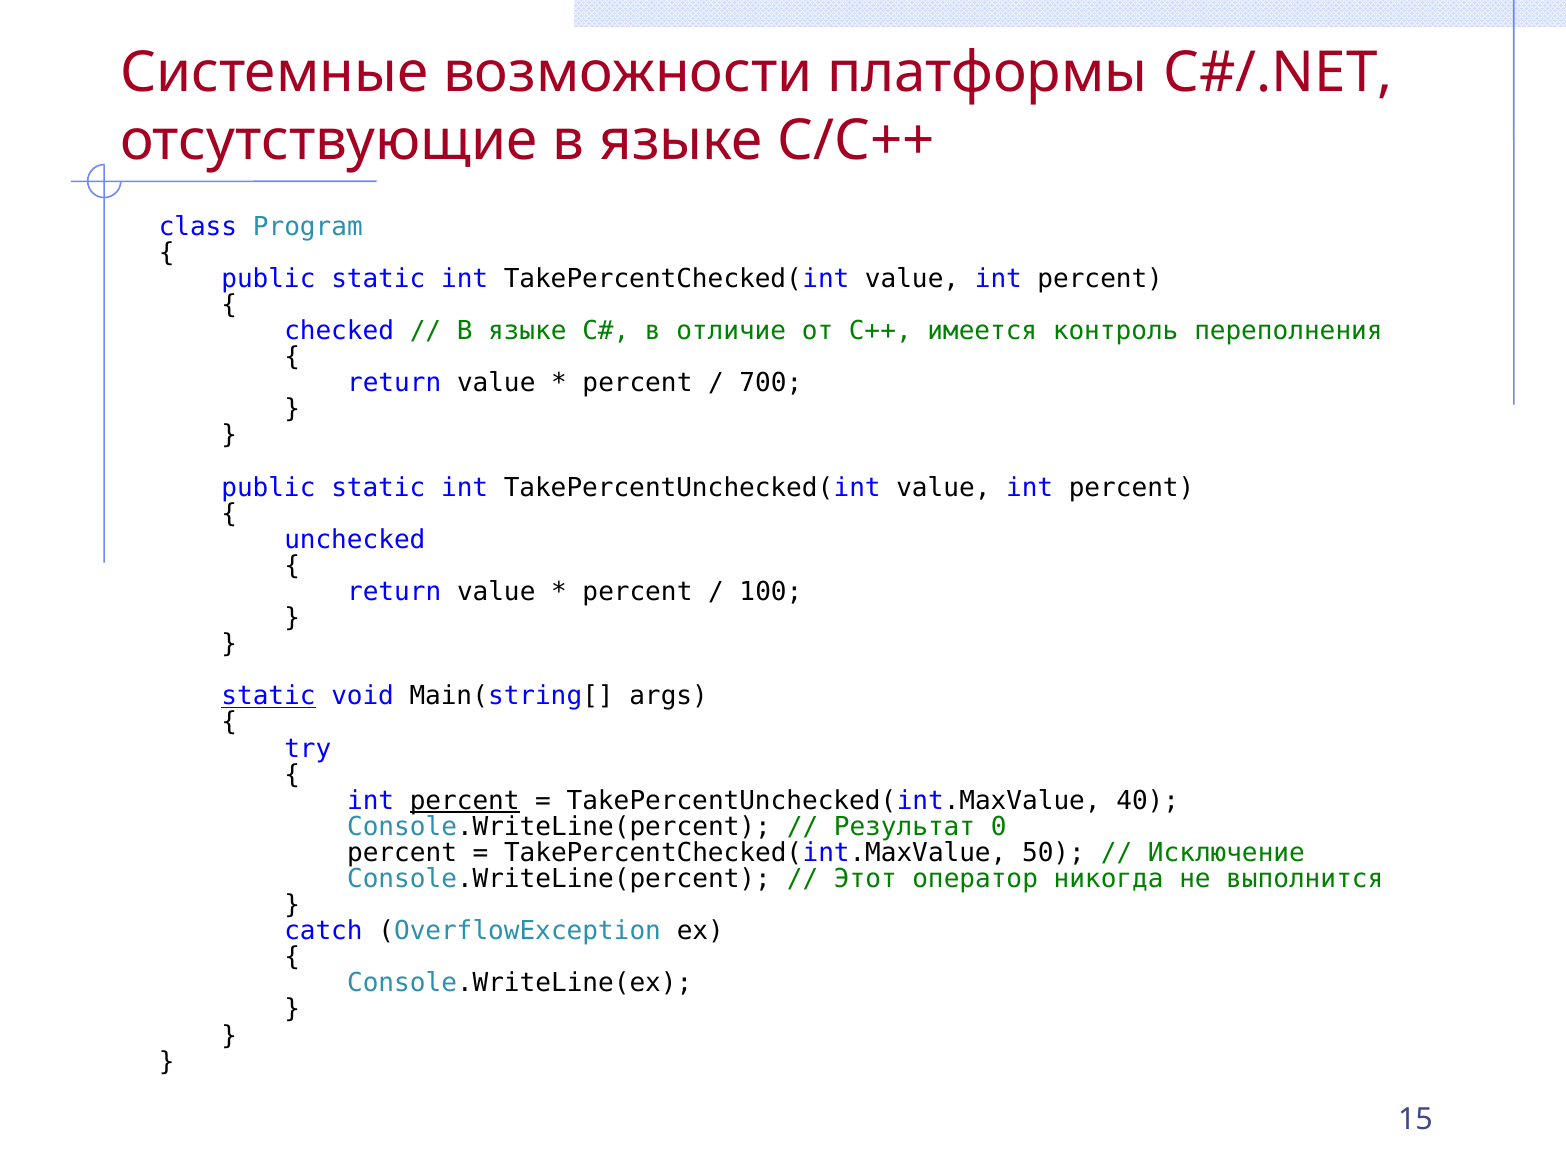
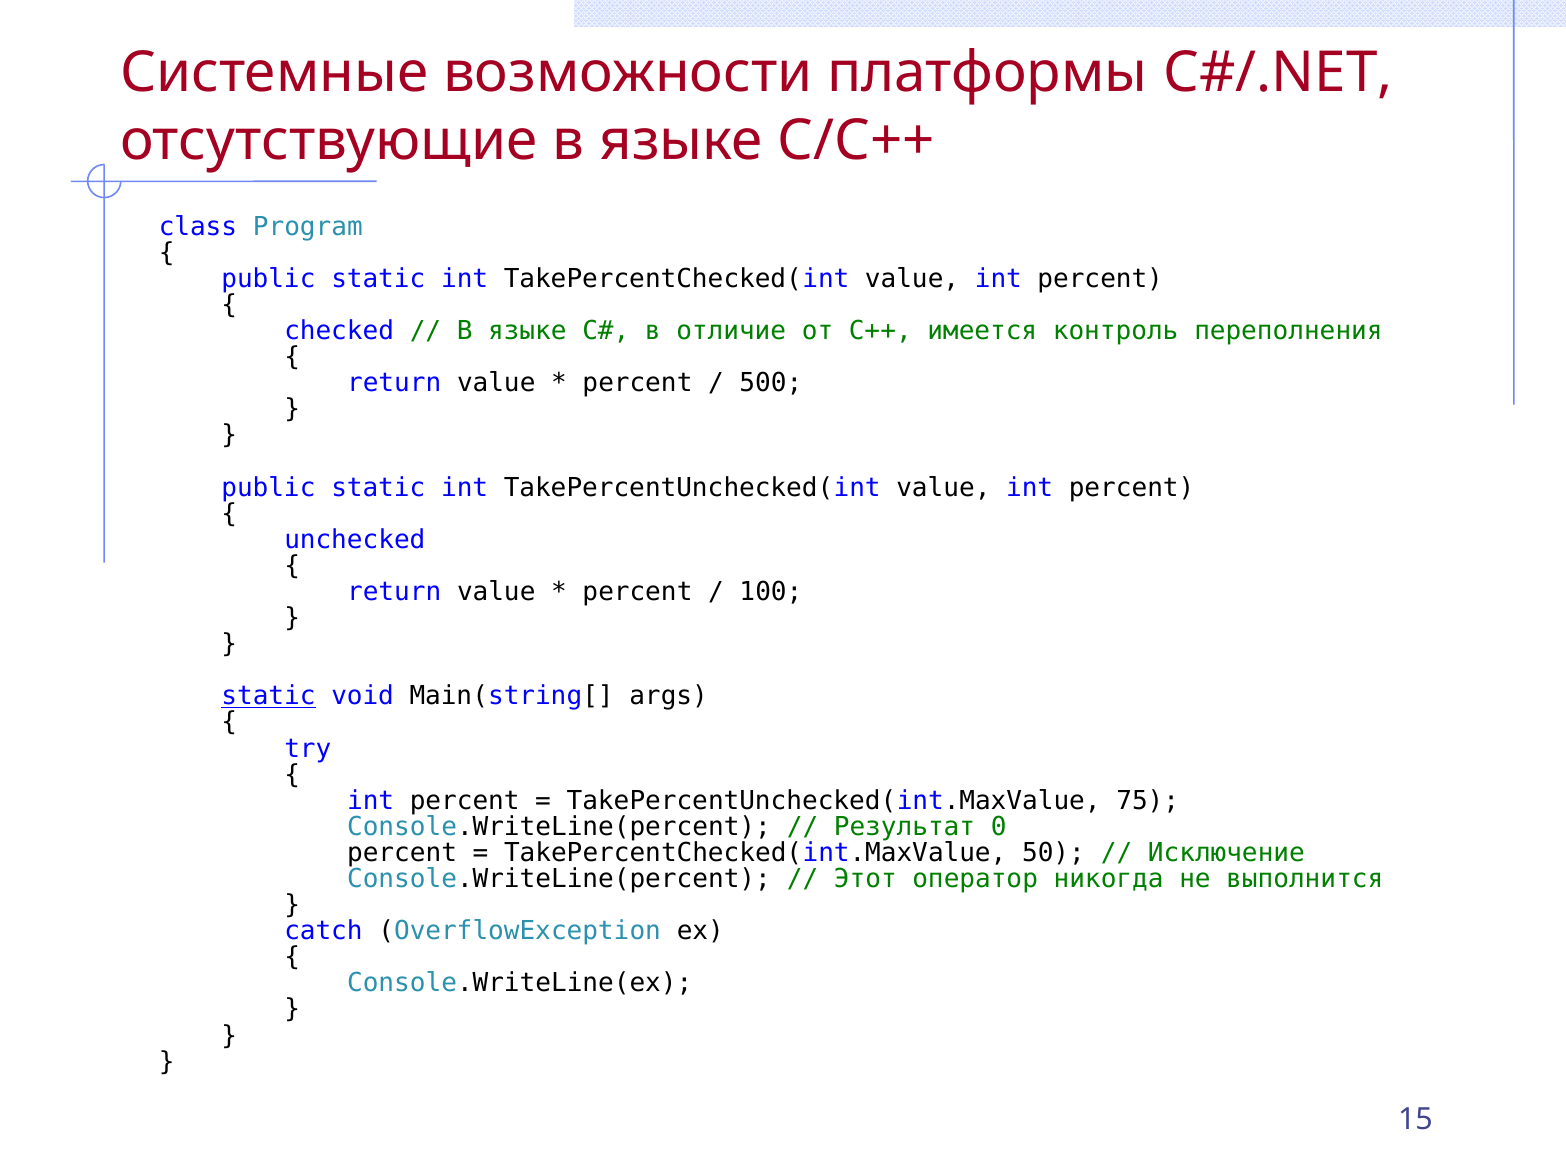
700: 700 -> 500
percent at (465, 800) underline: present -> none
40: 40 -> 75
